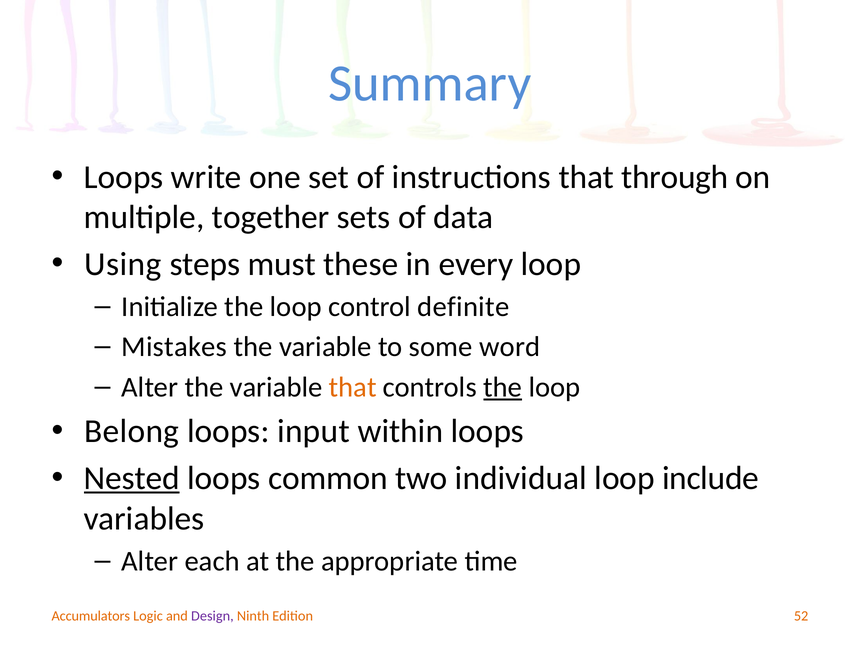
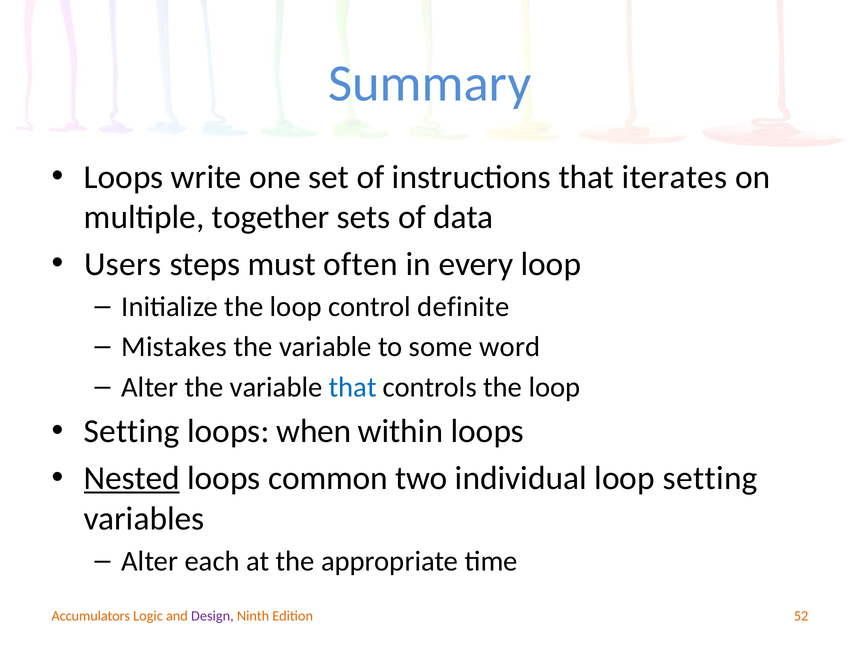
through: through -> iterates
Using: Using -> Users
these: these -> often
that at (353, 387) colour: orange -> blue
the at (503, 387) underline: present -> none
Belong at (132, 431): Belong -> Setting
input: input -> when
loop include: include -> setting
